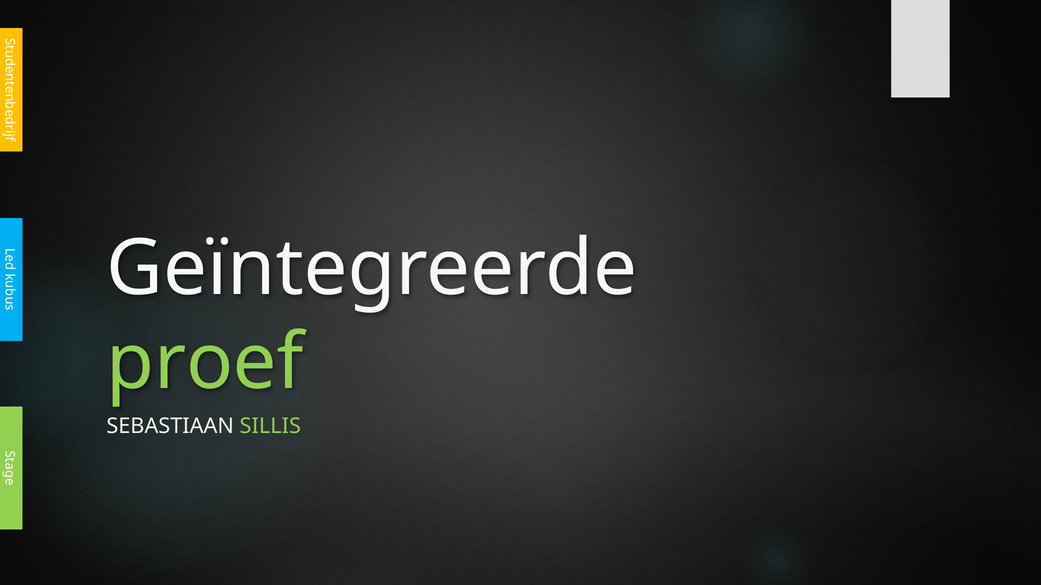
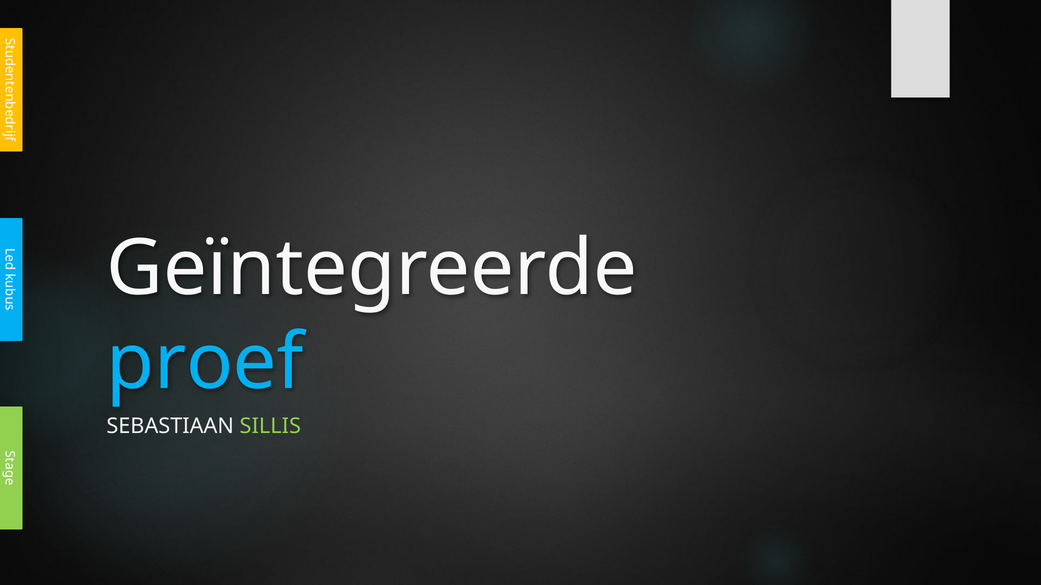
proef colour: light green -> light blue
